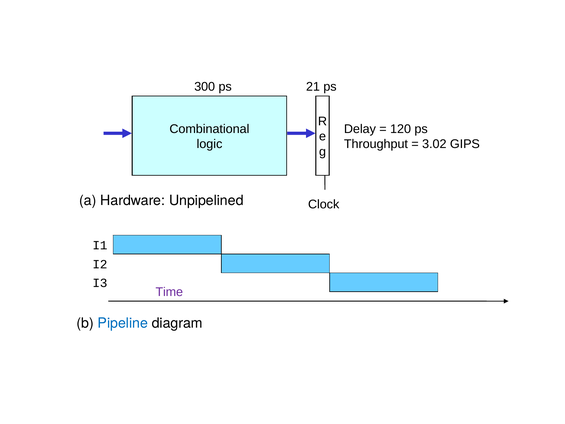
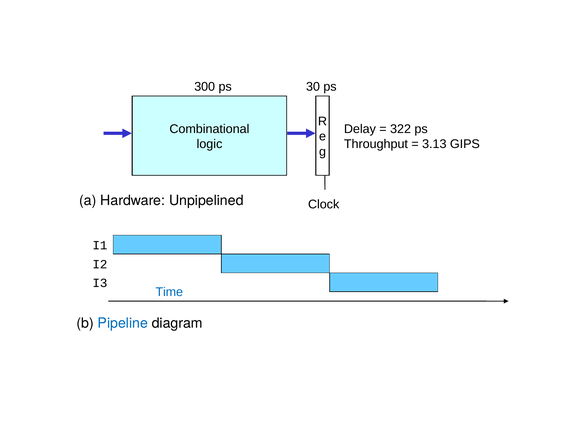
21: 21 -> 30
120: 120 -> 322
3.02: 3.02 -> 3.13
Time colour: purple -> blue
